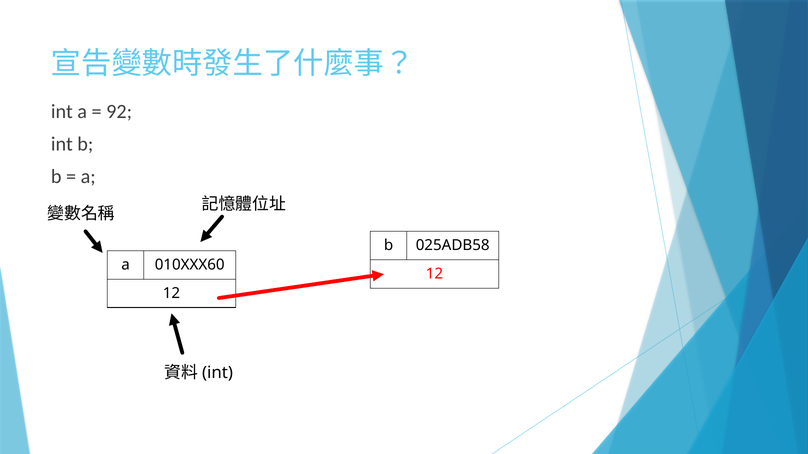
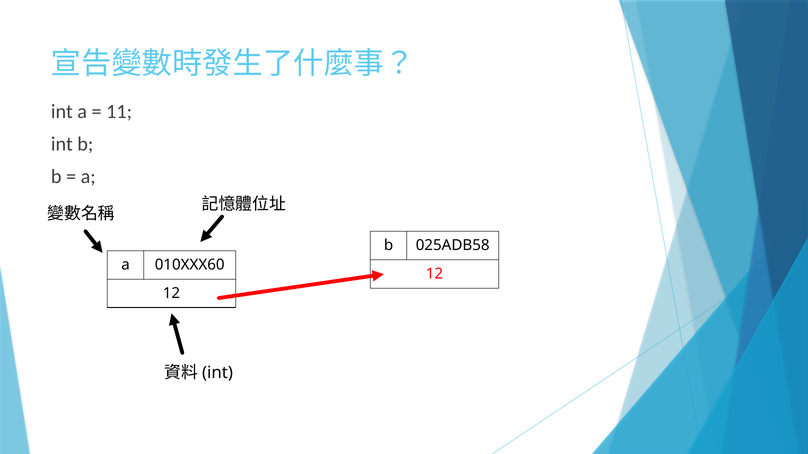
92: 92 -> 11
